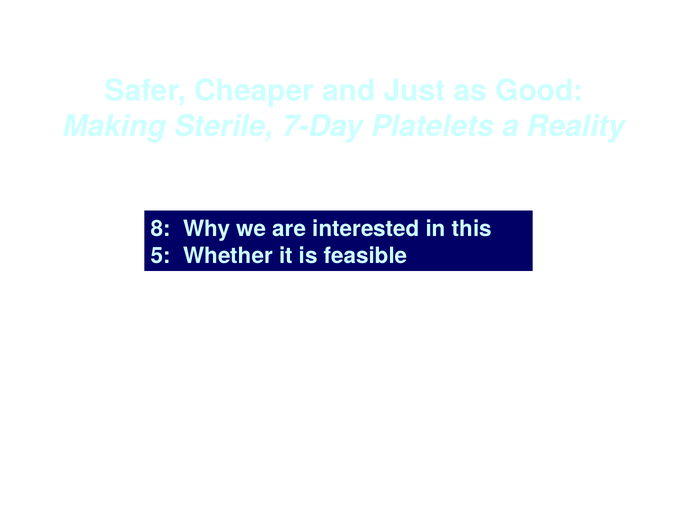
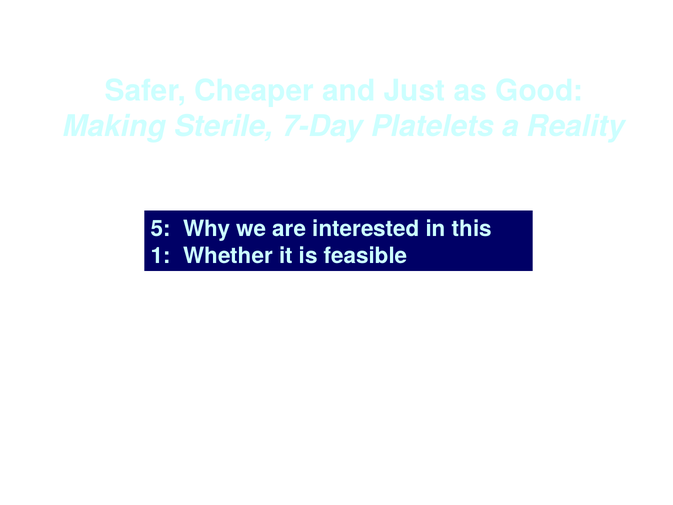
8: 8 -> 5
5: 5 -> 1
